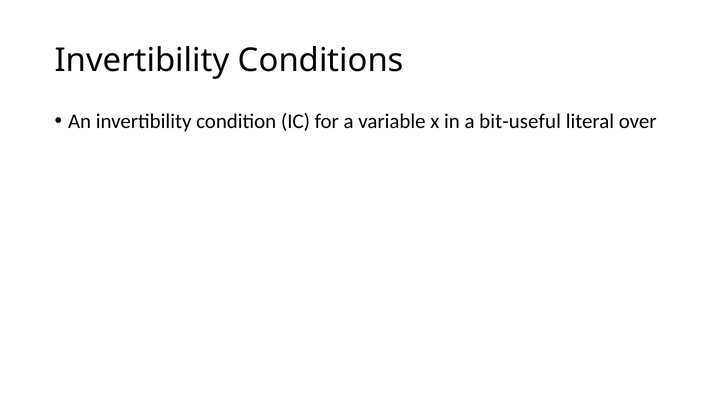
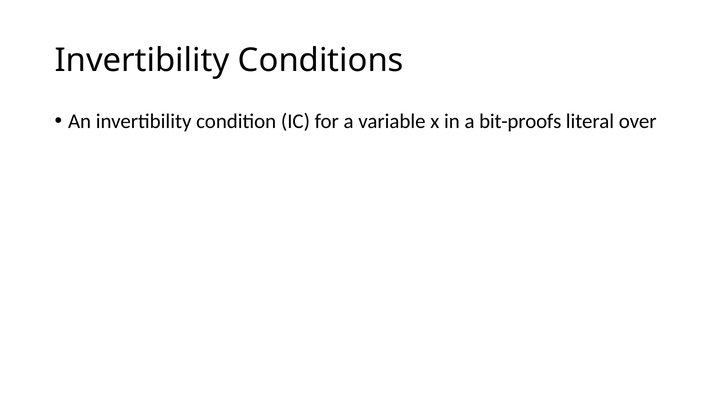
bit-useful: bit-useful -> bit-proofs
